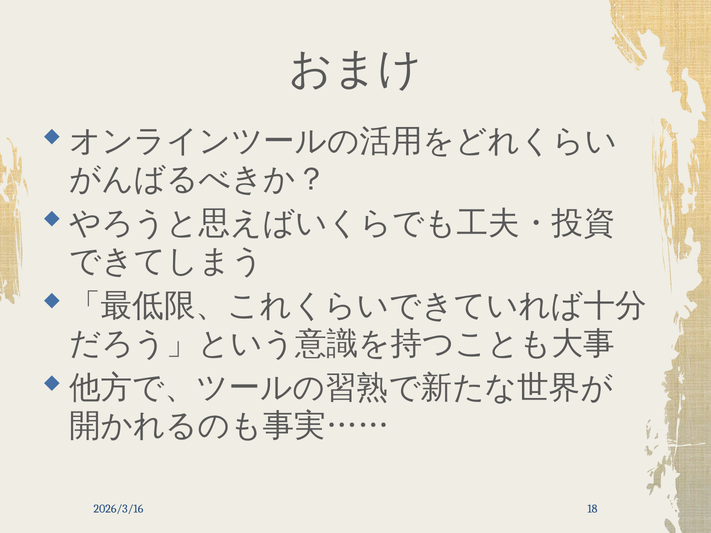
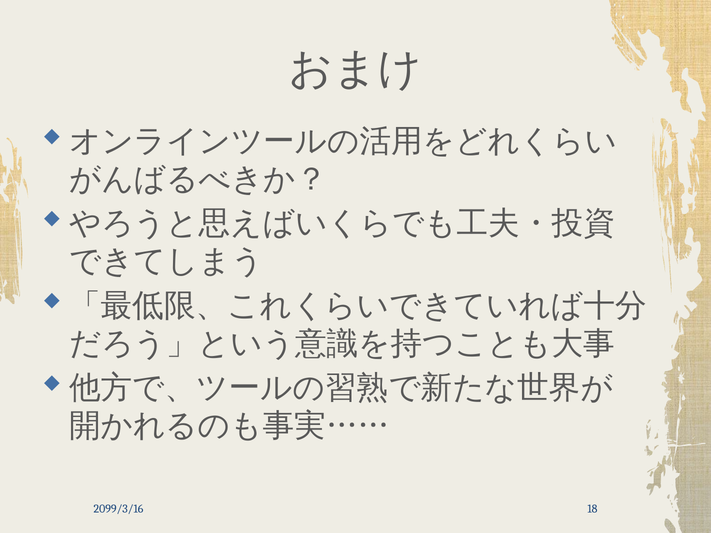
2026/3/16: 2026/3/16 -> 2099/3/16
